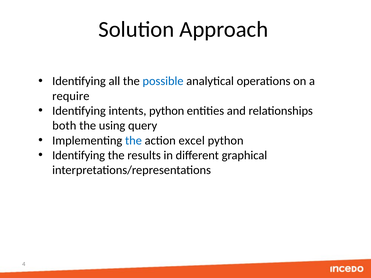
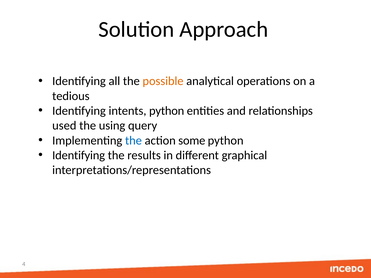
possible colour: blue -> orange
require: require -> tedious
both: both -> used
excel: excel -> some
